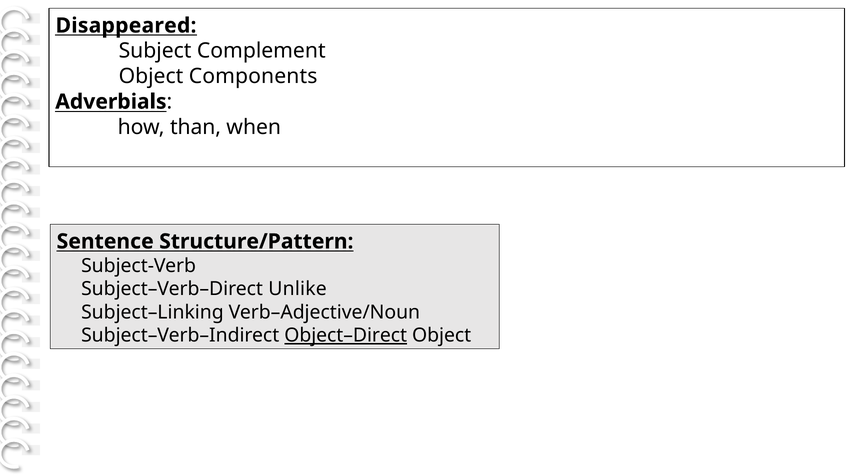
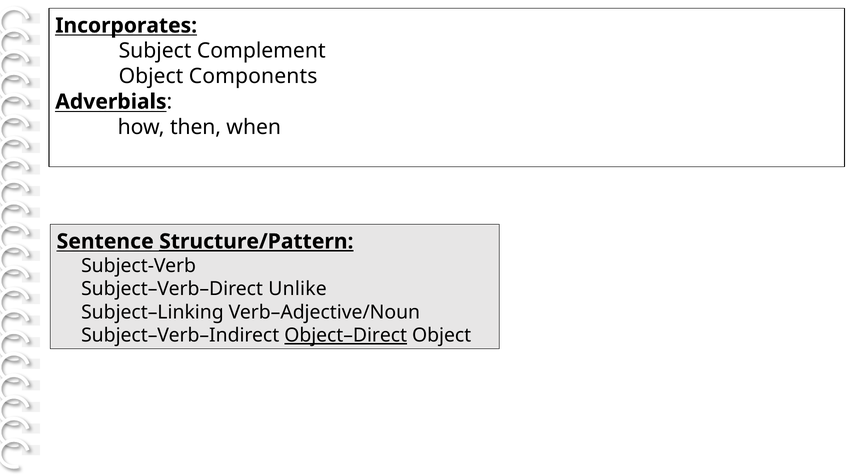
Disappeared: Disappeared -> Incorporates
than: than -> then
Structure/Pattern underline: none -> present
